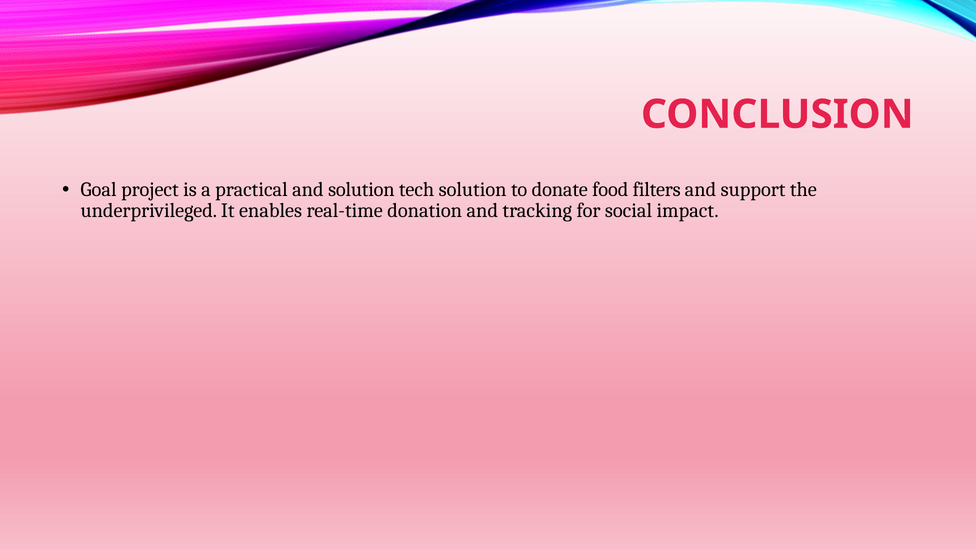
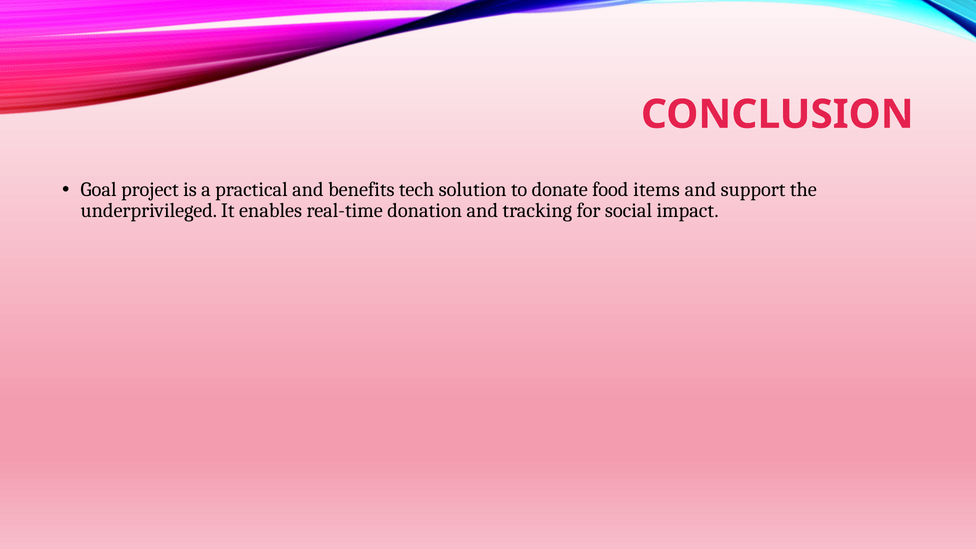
and solution: solution -> benefits
filters: filters -> items
